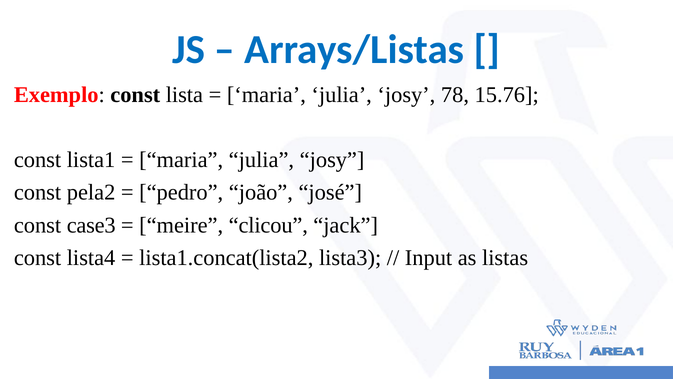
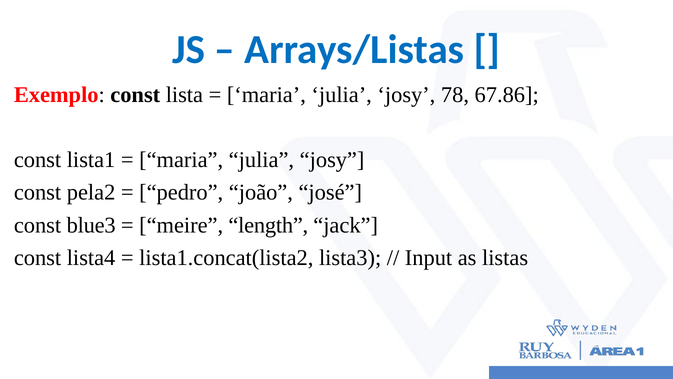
15.76: 15.76 -> 67.86
case3: case3 -> blue3
clicou: clicou -> length
